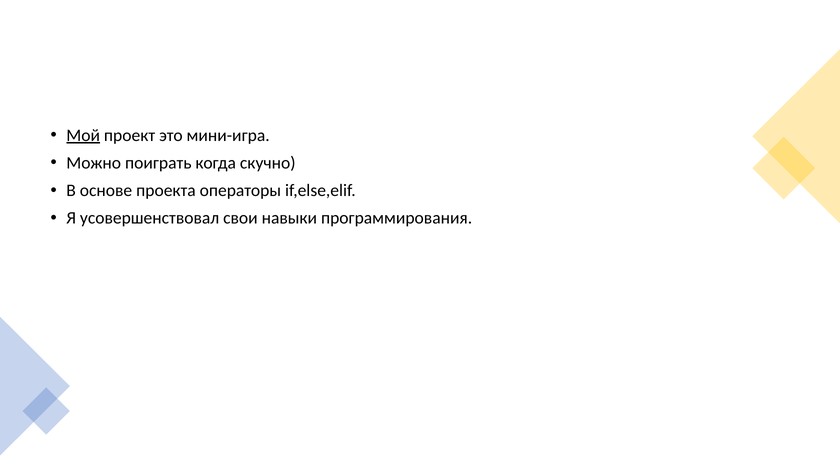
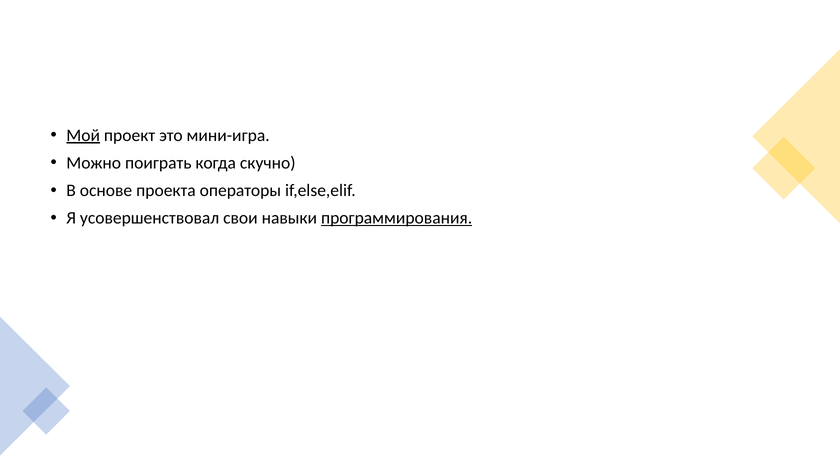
программирования underline: none -> present
